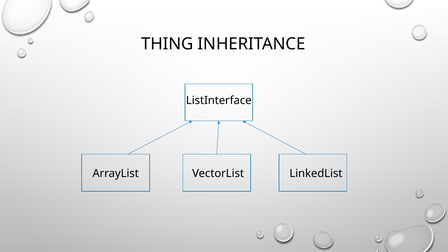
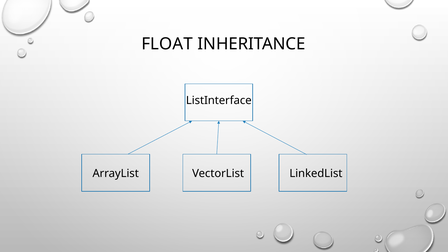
THING: THING -> FLOAT
